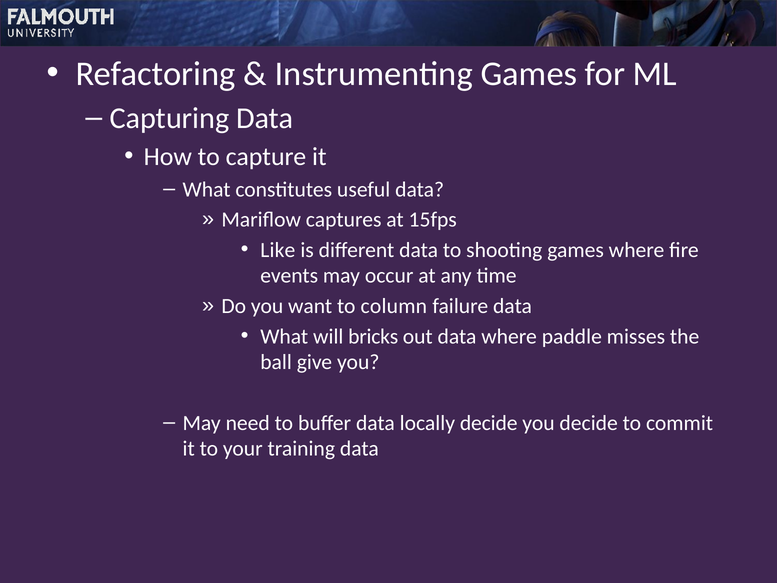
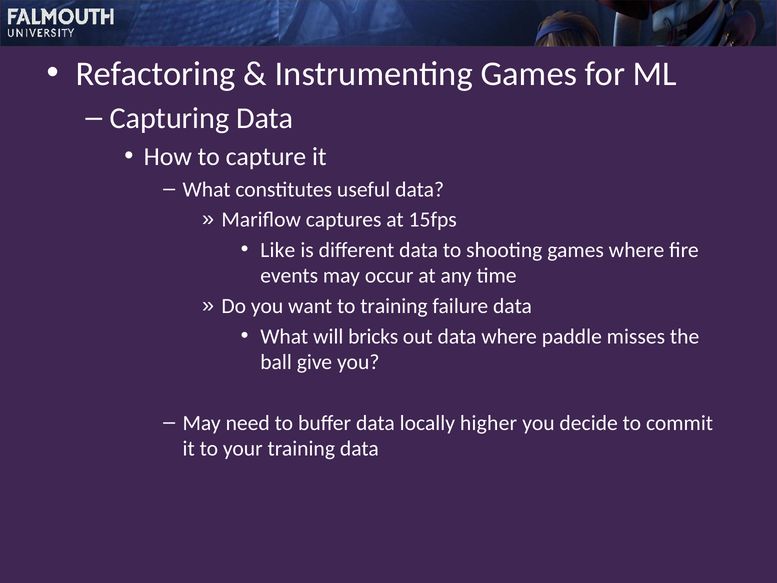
to column: column -> training
locally decide: decide -> higher
